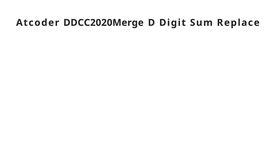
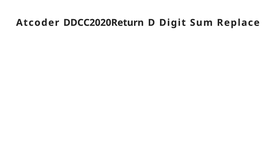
DDCC2020Merge: DDCC2020Merge -> DDCC2020Return
